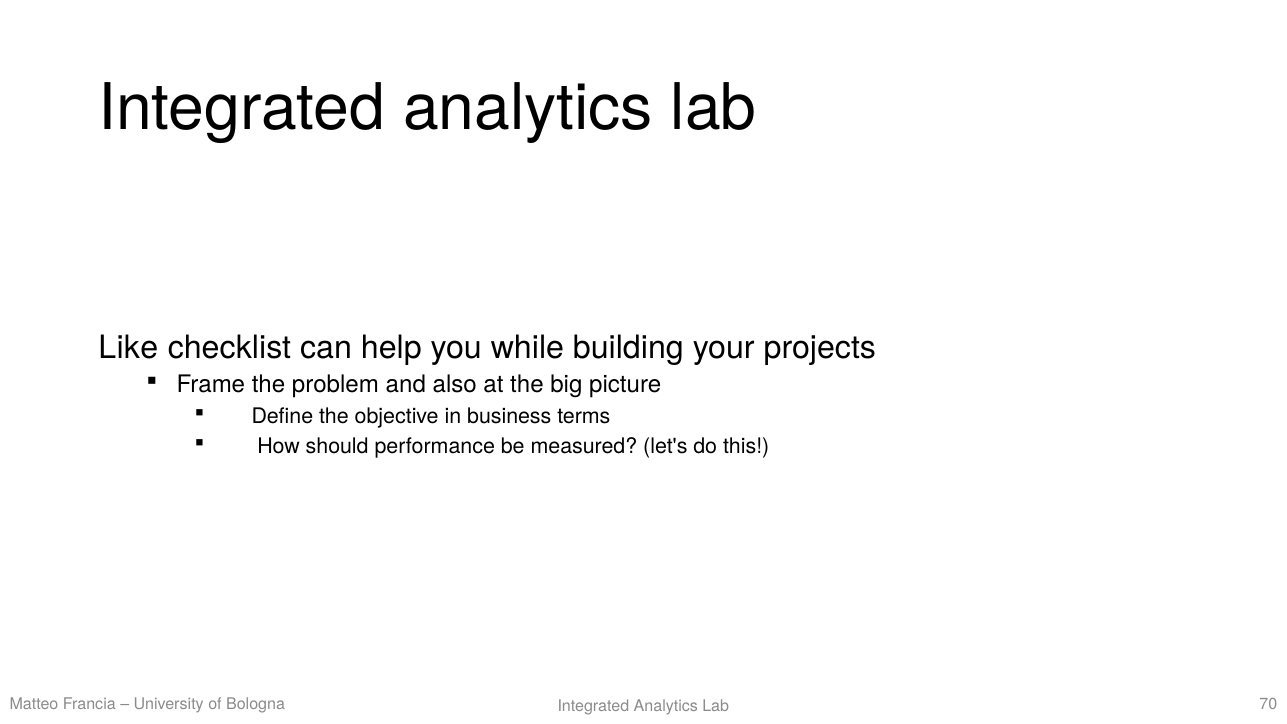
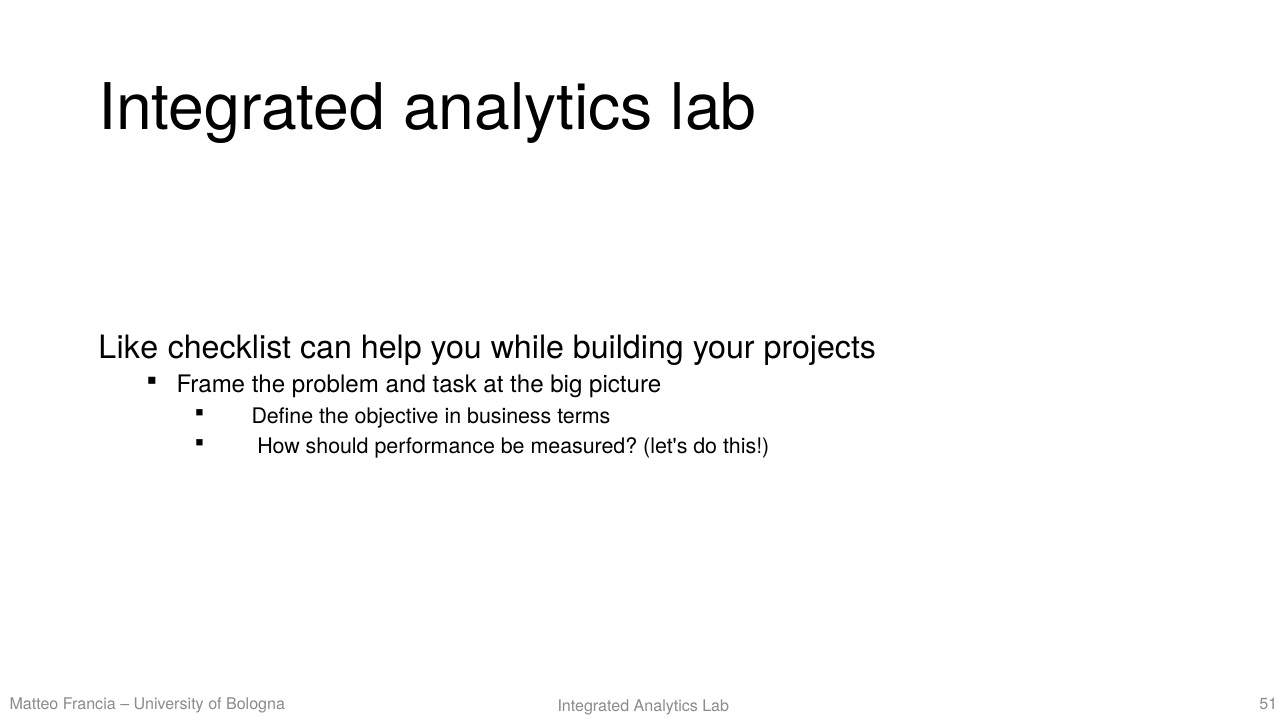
also: also -> task
70: 70 -> 51
